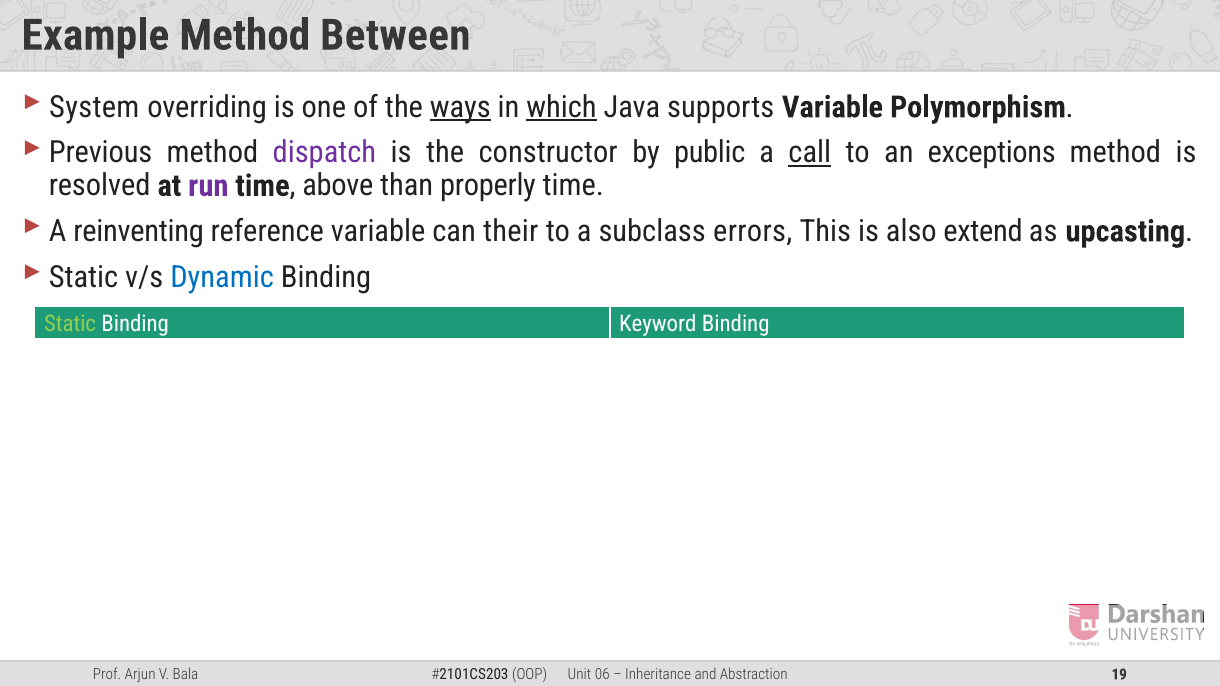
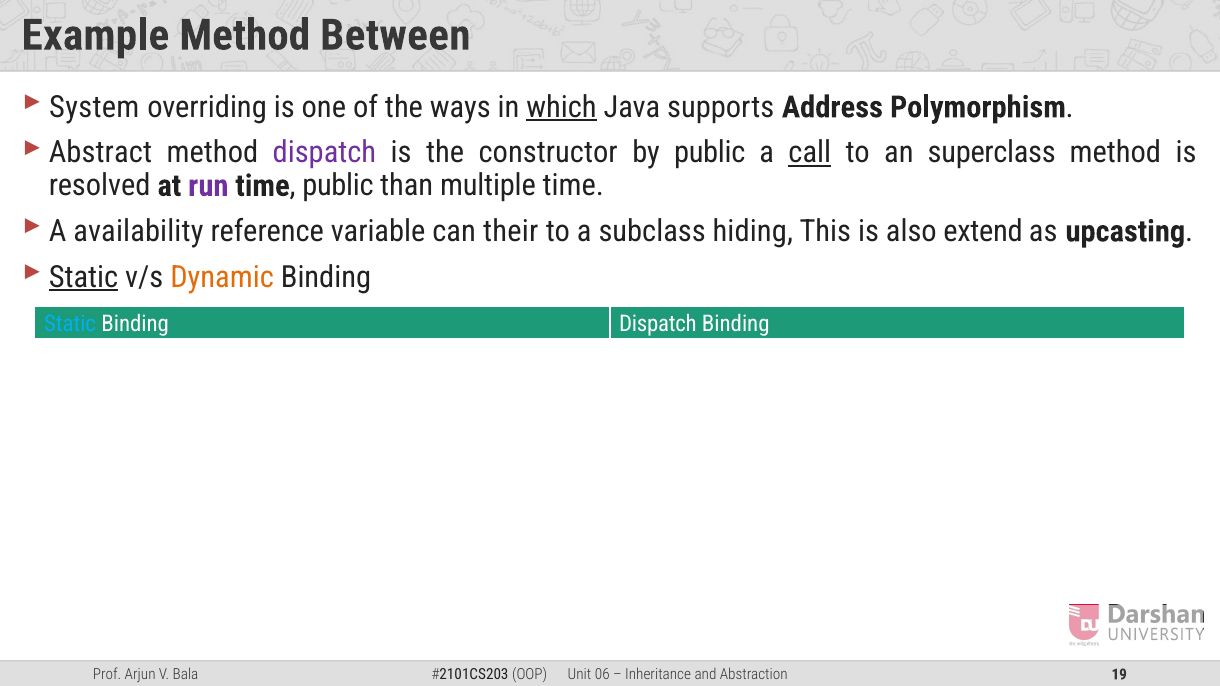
ways underline: present -> none
supports Variable: Variable -> Address
Previous: Previous -> Abstract
exceptions: exceptions -> superclass
time above: above -> public
properly: properly -> multiple
reinventing: reinventing -> availability
errors: errors -> hiding
Static at (83, 277) underline: none -> present
Dynamic at (222, 277) colour: blue -> orange
Static at (70, 324) colour: light green -> light blue
Binding Keyword: Keyword -> Dispatch
